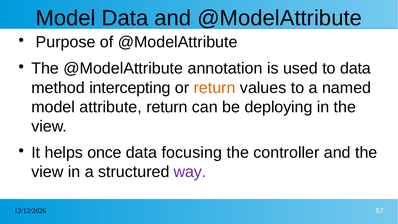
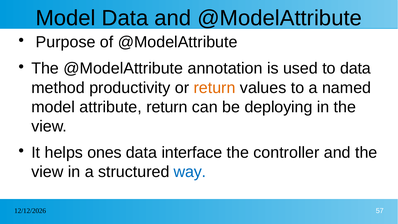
intercepting: intercepting -> productivity
once: once -> ones
focusing: focusing -> interface
way colour: purple -> blue
